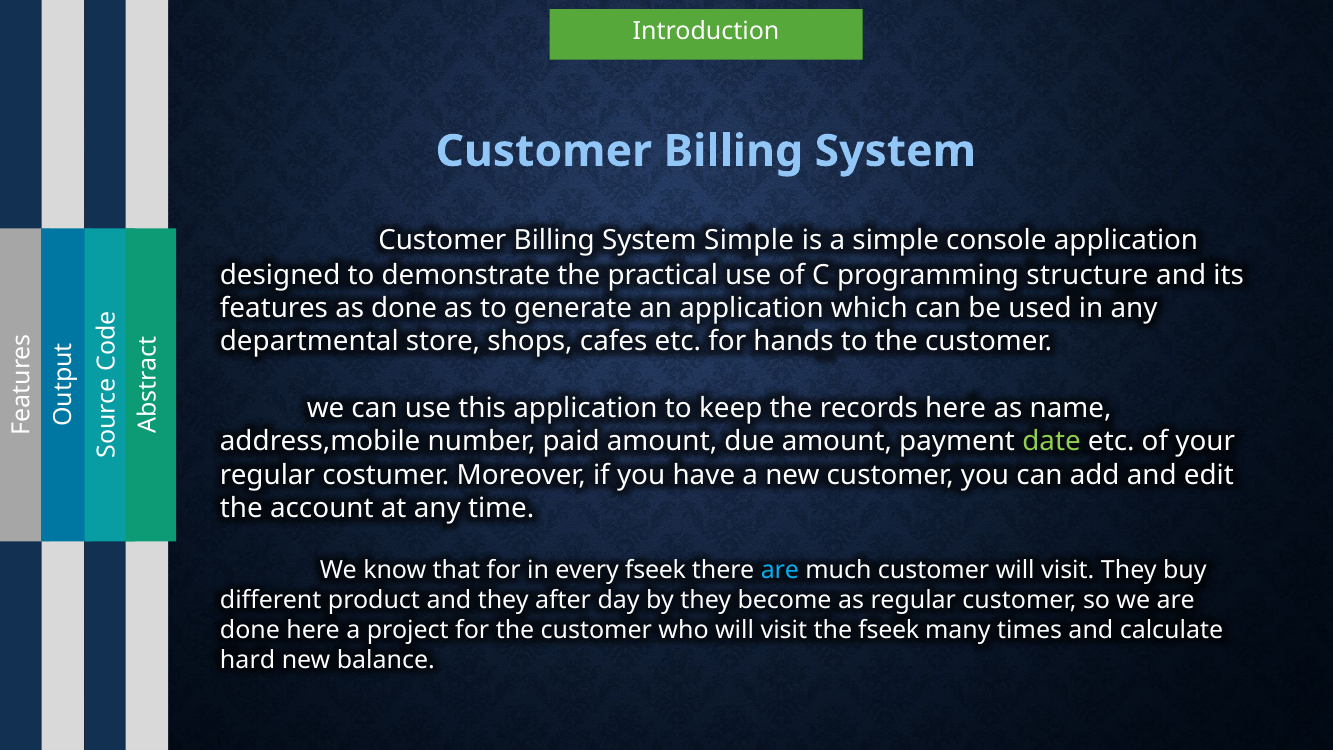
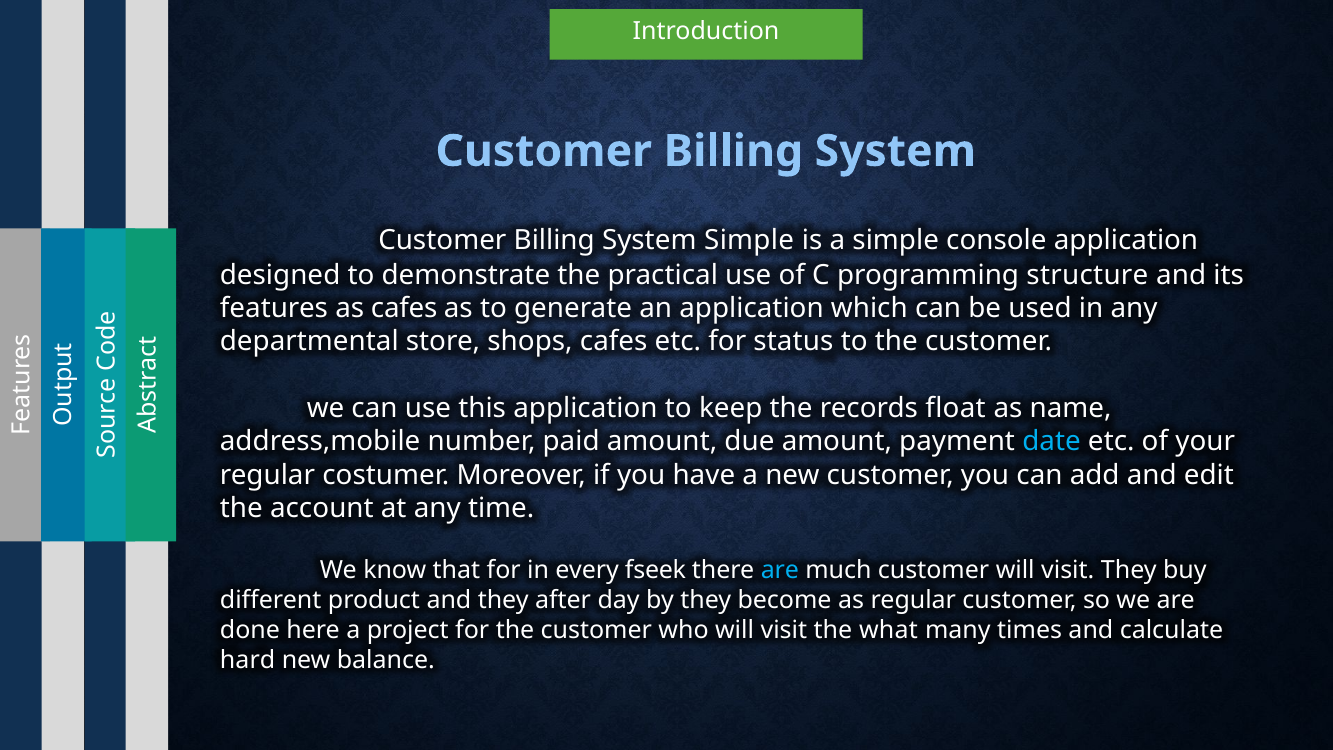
as done: done -> cafes
hands: hands -> status
records here: here -> float
date colour: light green -> light blue
the fseek: fseek -> what
